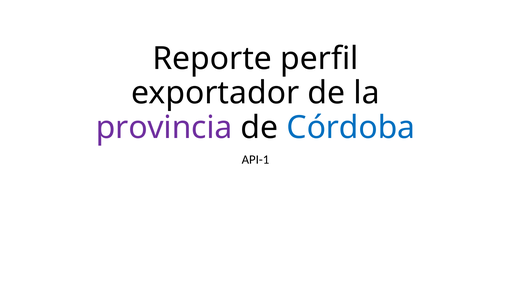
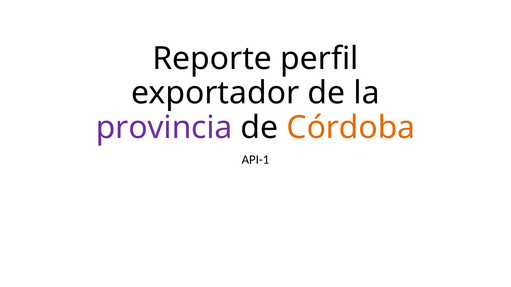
Córdoba colour: blue -> orange
